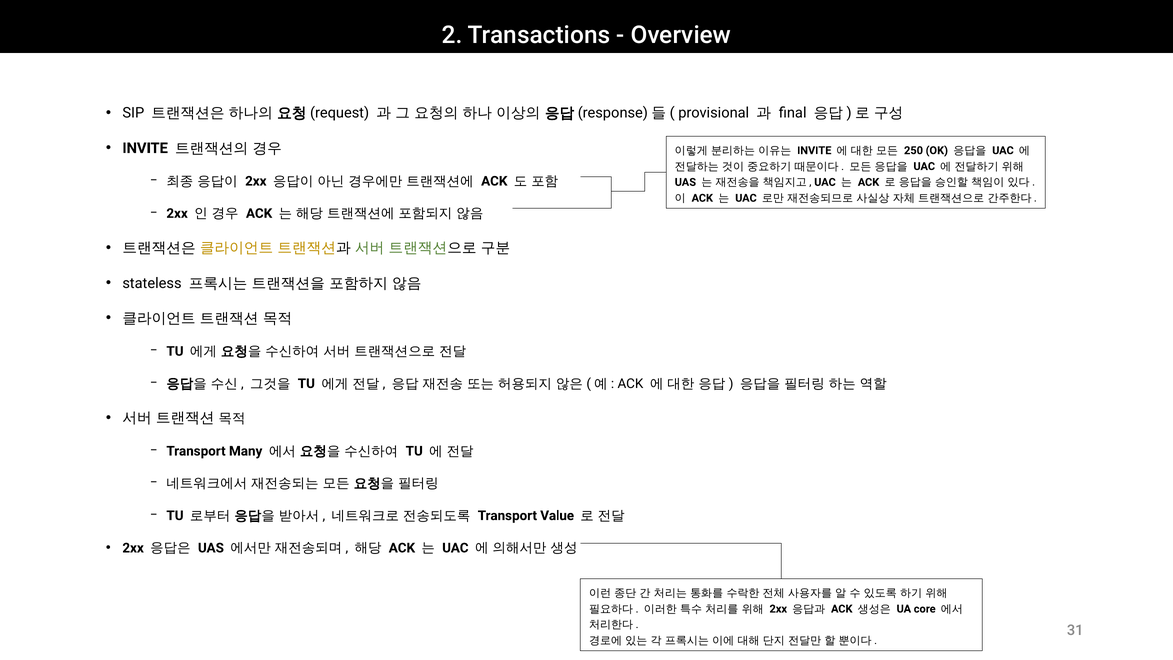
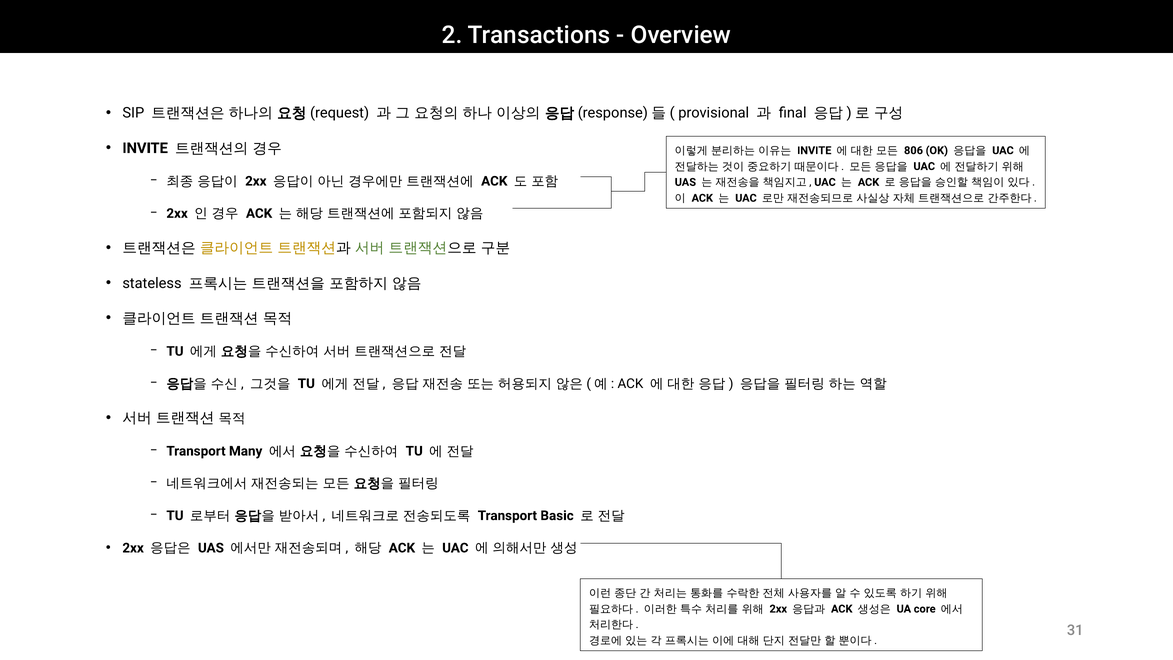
250: 250 -> 806
Value: Value -> Basic
